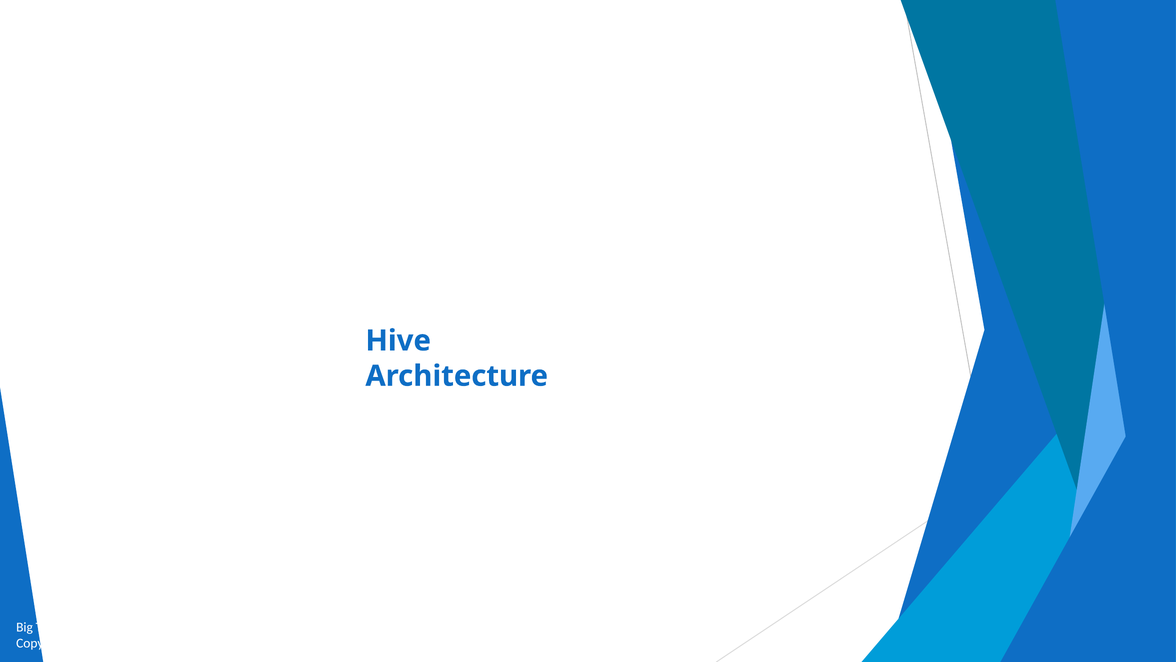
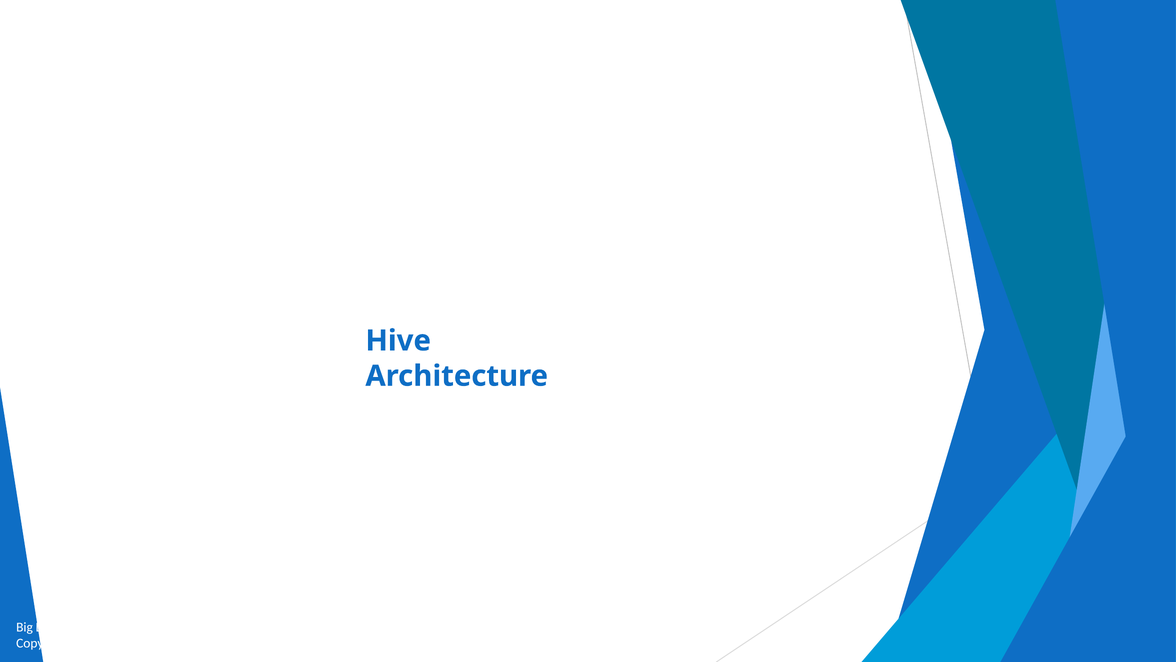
Type: Type -> Load
